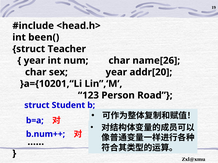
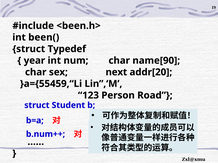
<head.h>: <head.h> -> <been.h>
Teacher: Teacher -> Typedef
name[26: name[26 -> name[90
sex year: year -> next
}a={10201,“Li: }a={10201,“Li -> }a={55459,“Li
